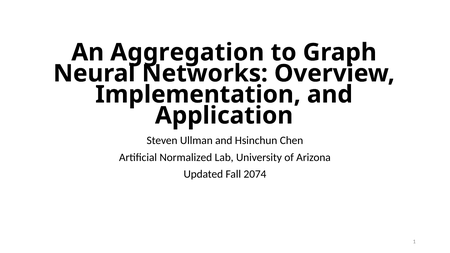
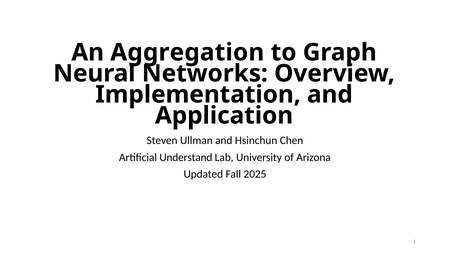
Normalized: Normalized -> Understand
2074: 2074 -> 2025
